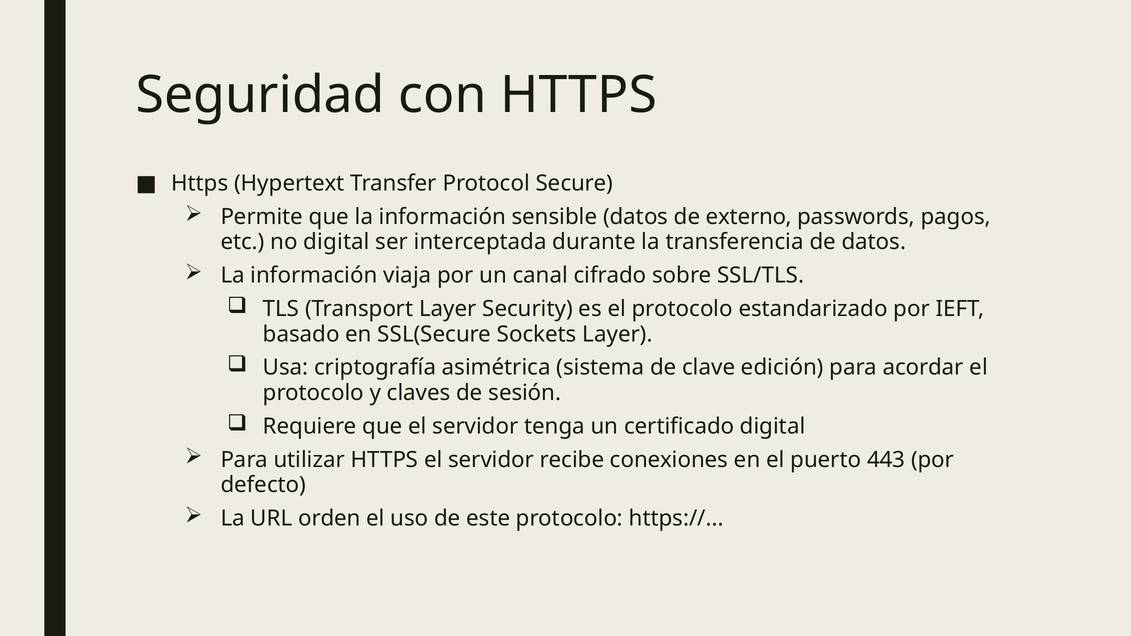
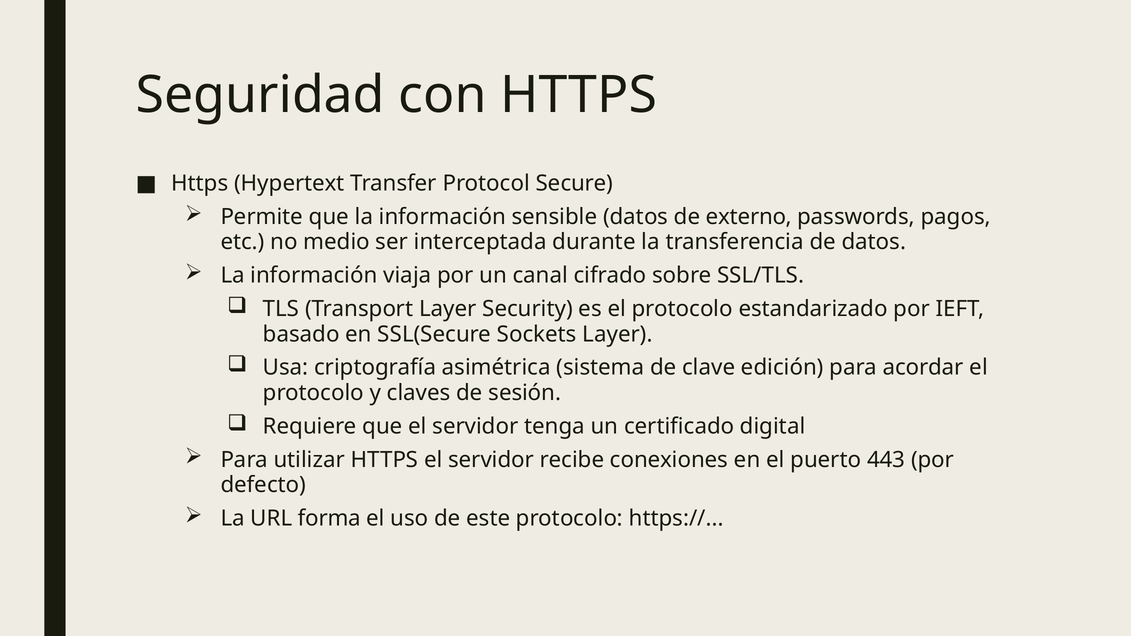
no digital: digital -> medio
orden: orden -> forma
